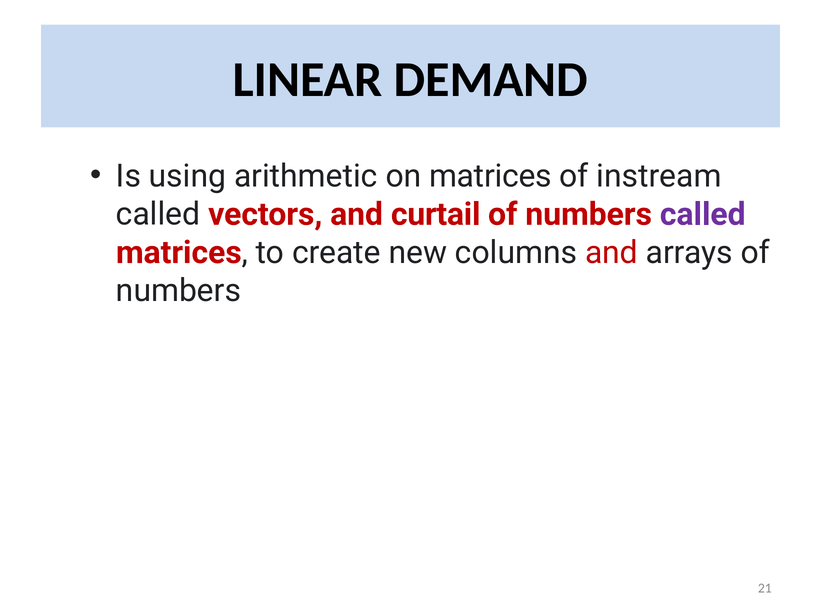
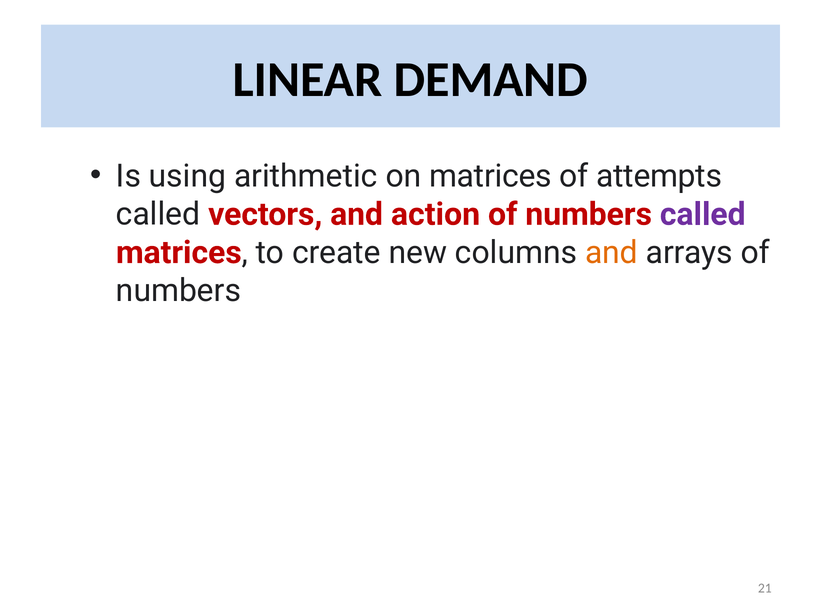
instream: instream -> attempts
curtail: curtail -> action
and at (611, 252) colour: red -> orange
